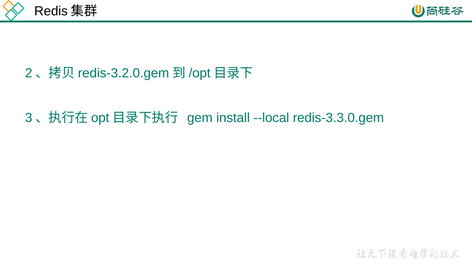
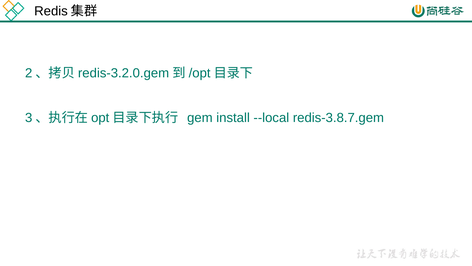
redis-3.3.0.gem: redis-3.3.0.gem -> redis-3.8.7.gem
